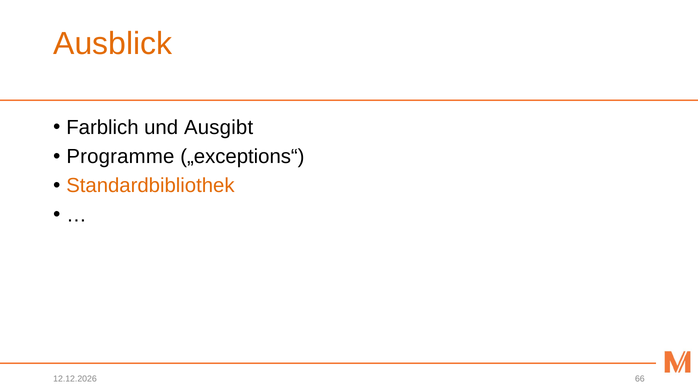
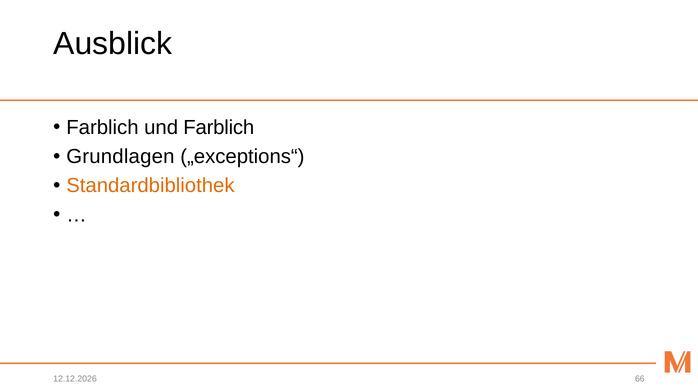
Ausblick colour: orange -> black
und Ausgibt: Ausgibt -> Farblich
Programme: Programme -> Grundlagen
